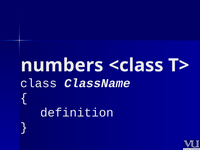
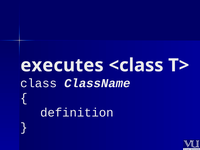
numbers: numbers -> executes
